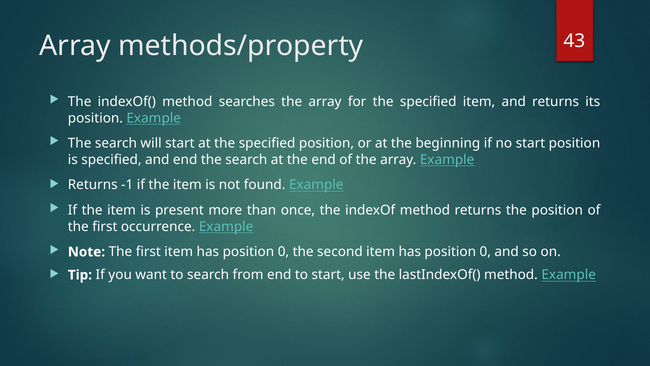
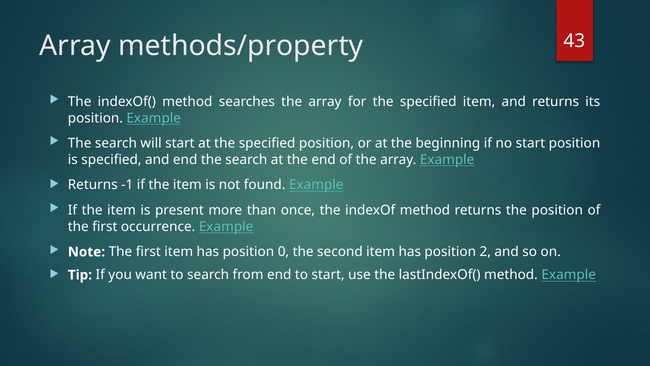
0 at (485, 252): 0 -> 2
